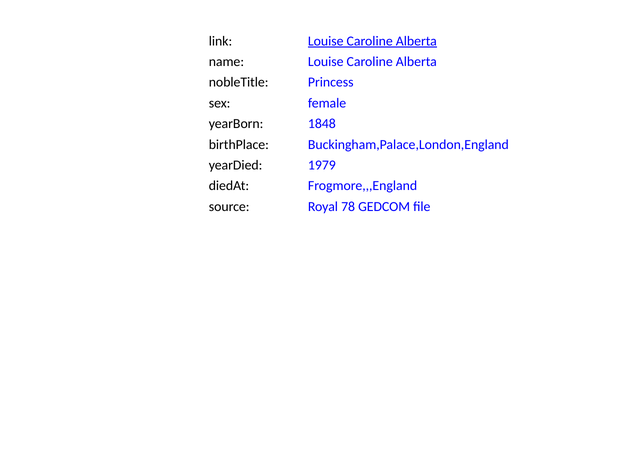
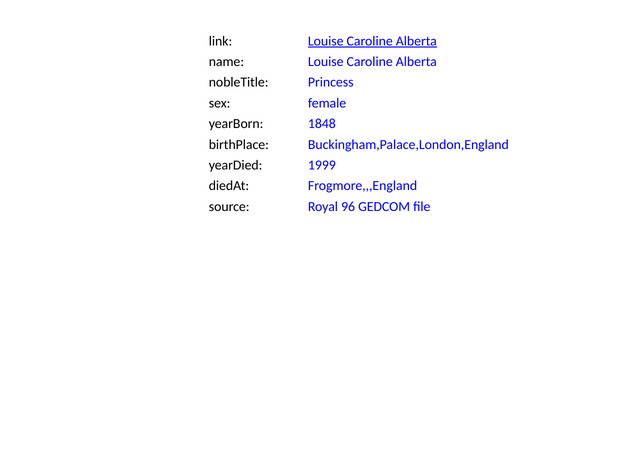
1979: 1979 -> 1999
78: 78 -> 96
